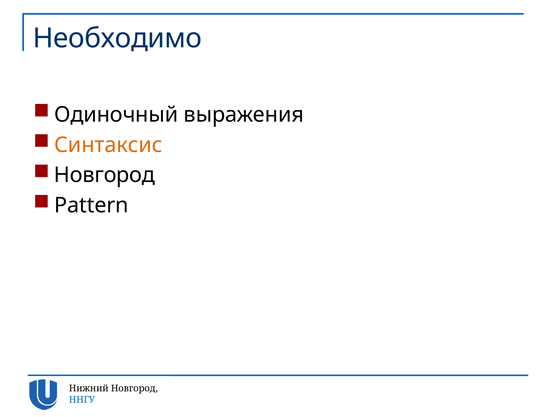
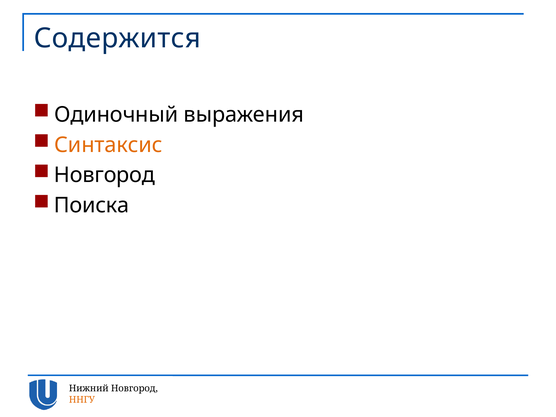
Необходимо: Необходимо -> Содержится
Pattern: Pattern -> Поиска
ННГУ colour: blue -> orange
